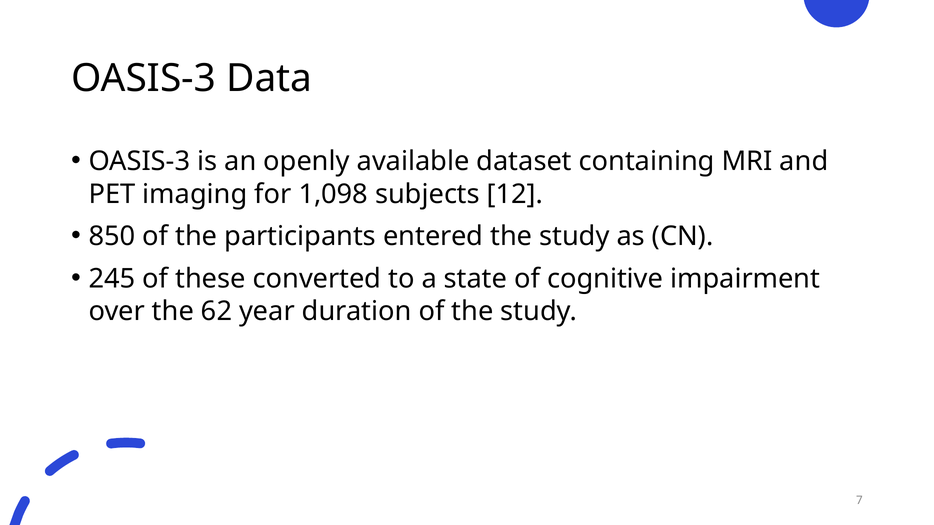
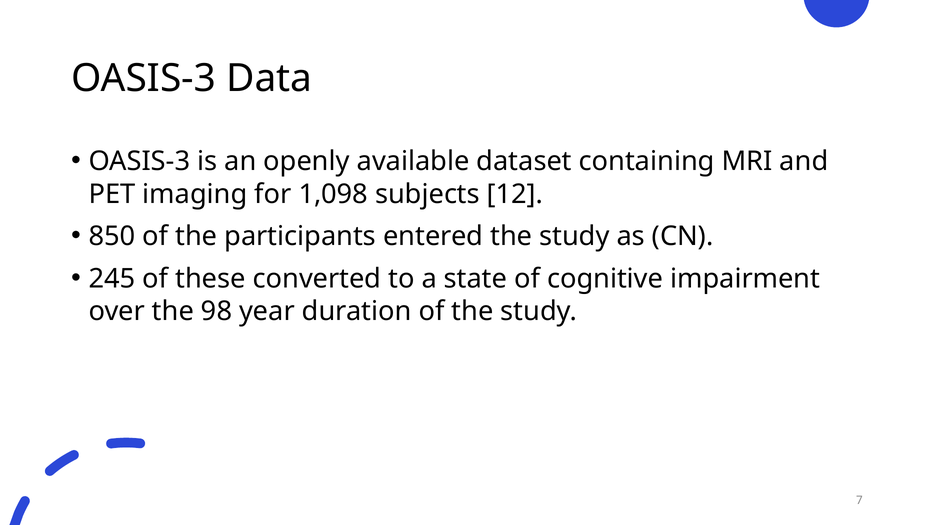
62: 62 -> 98
